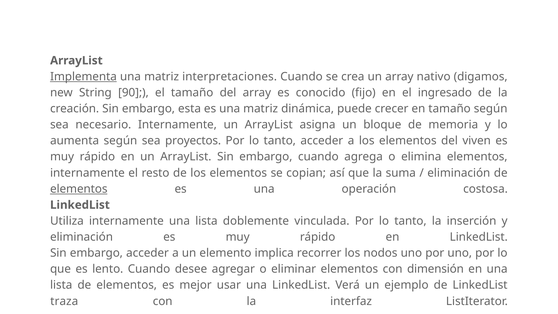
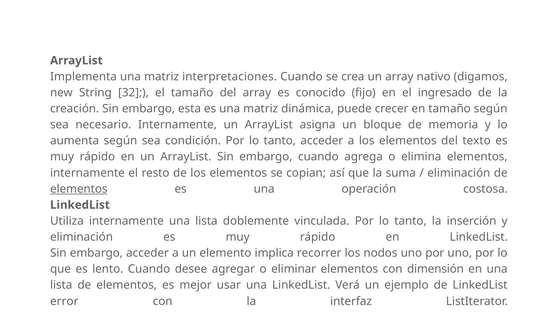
Implementa underline: present -> none
90: 90 -> 32
proyectos: proyectos -> condición
viven: viven -> texto
traza: traza -> error
